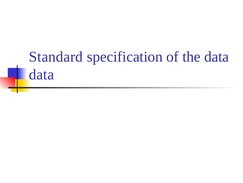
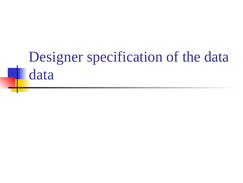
Standard: Standard -> Designer
